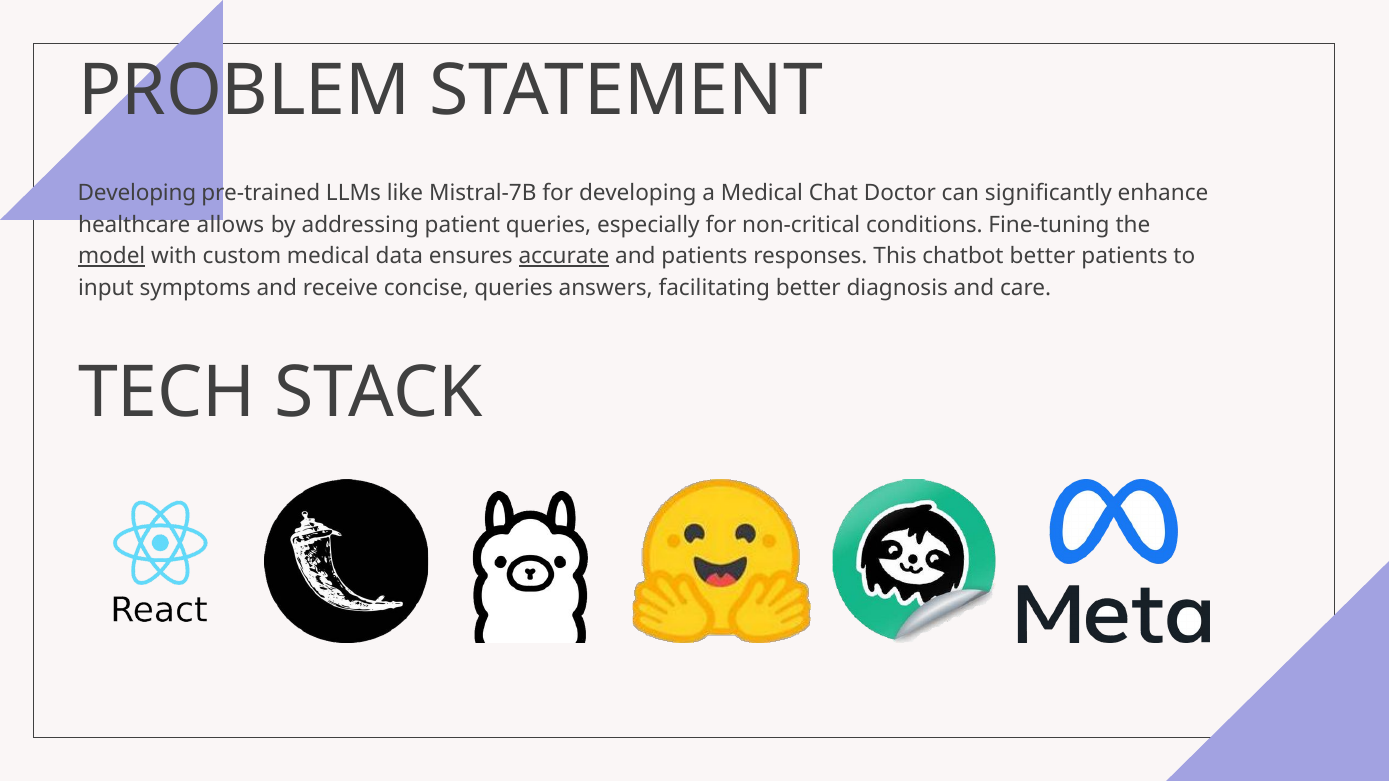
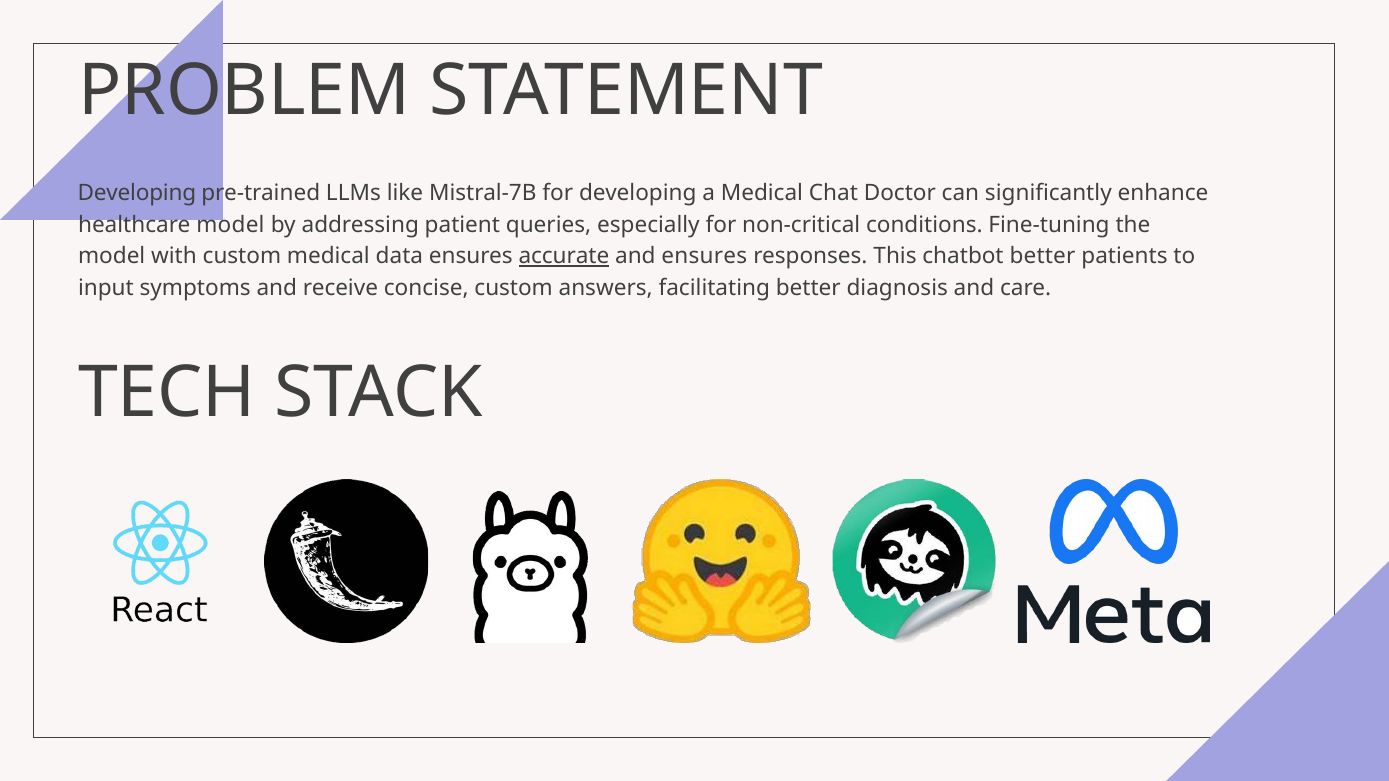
healthcare allows: allows -> model
model at (112, 256) underline: present -> none
and patients: patients -> ensures
concise queries: queries -> custom
